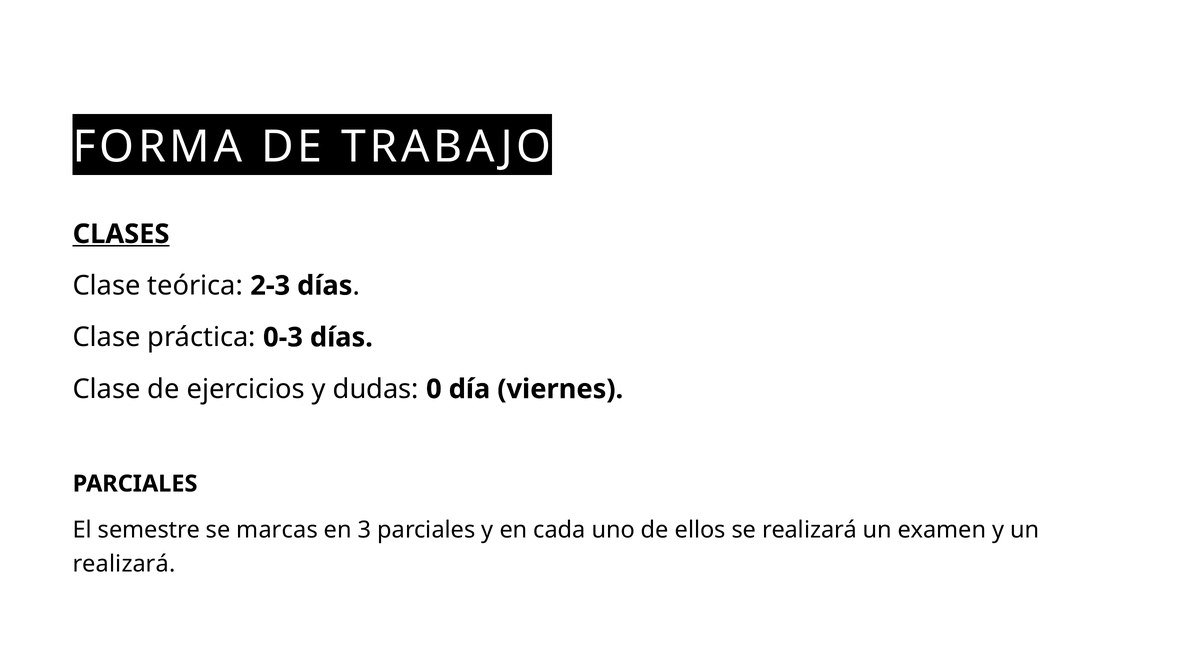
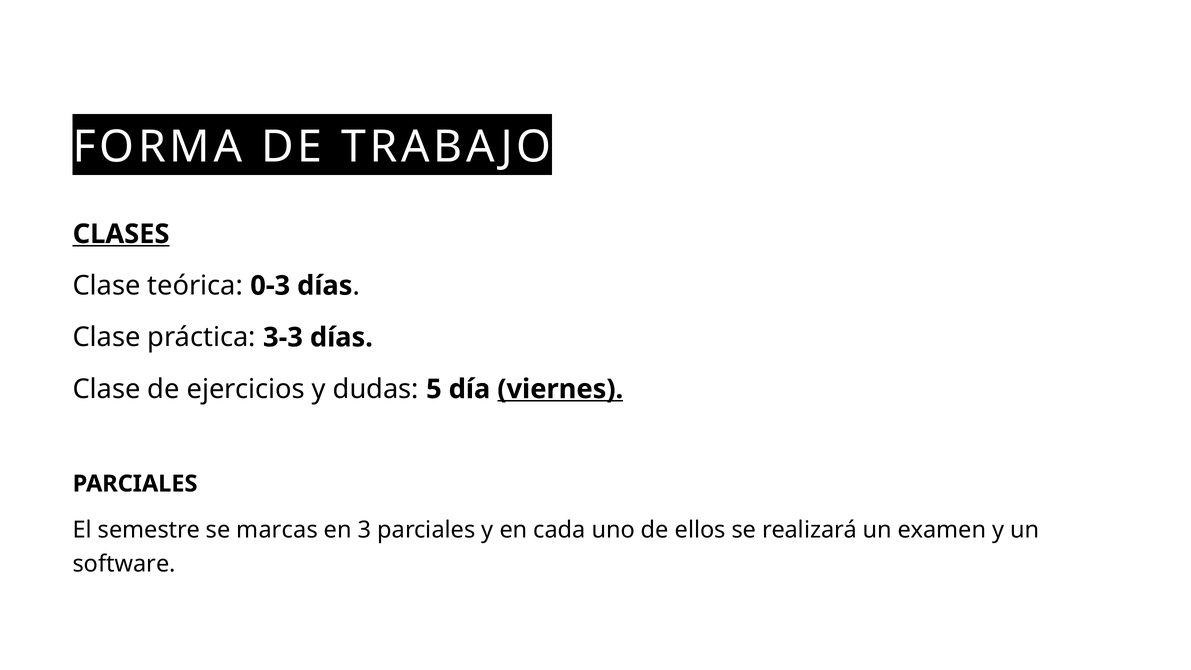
2-3: 2-3 -> 0-3
0-3: 0-3 -> 3-3
0: 0 -> 5
viernes underline: none -> present
realizará at (124, 564): realizará -> software
